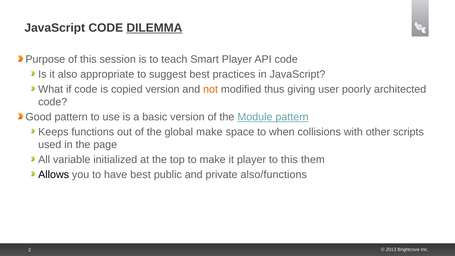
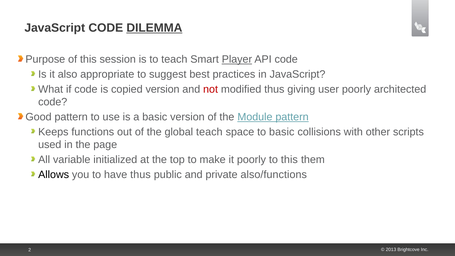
Player at (237, 59) underline: none -> present
not colour: orange -> red
global make: make -> teach
to when: when -> basic
it player: player -> poorly
have best: best -> thus
